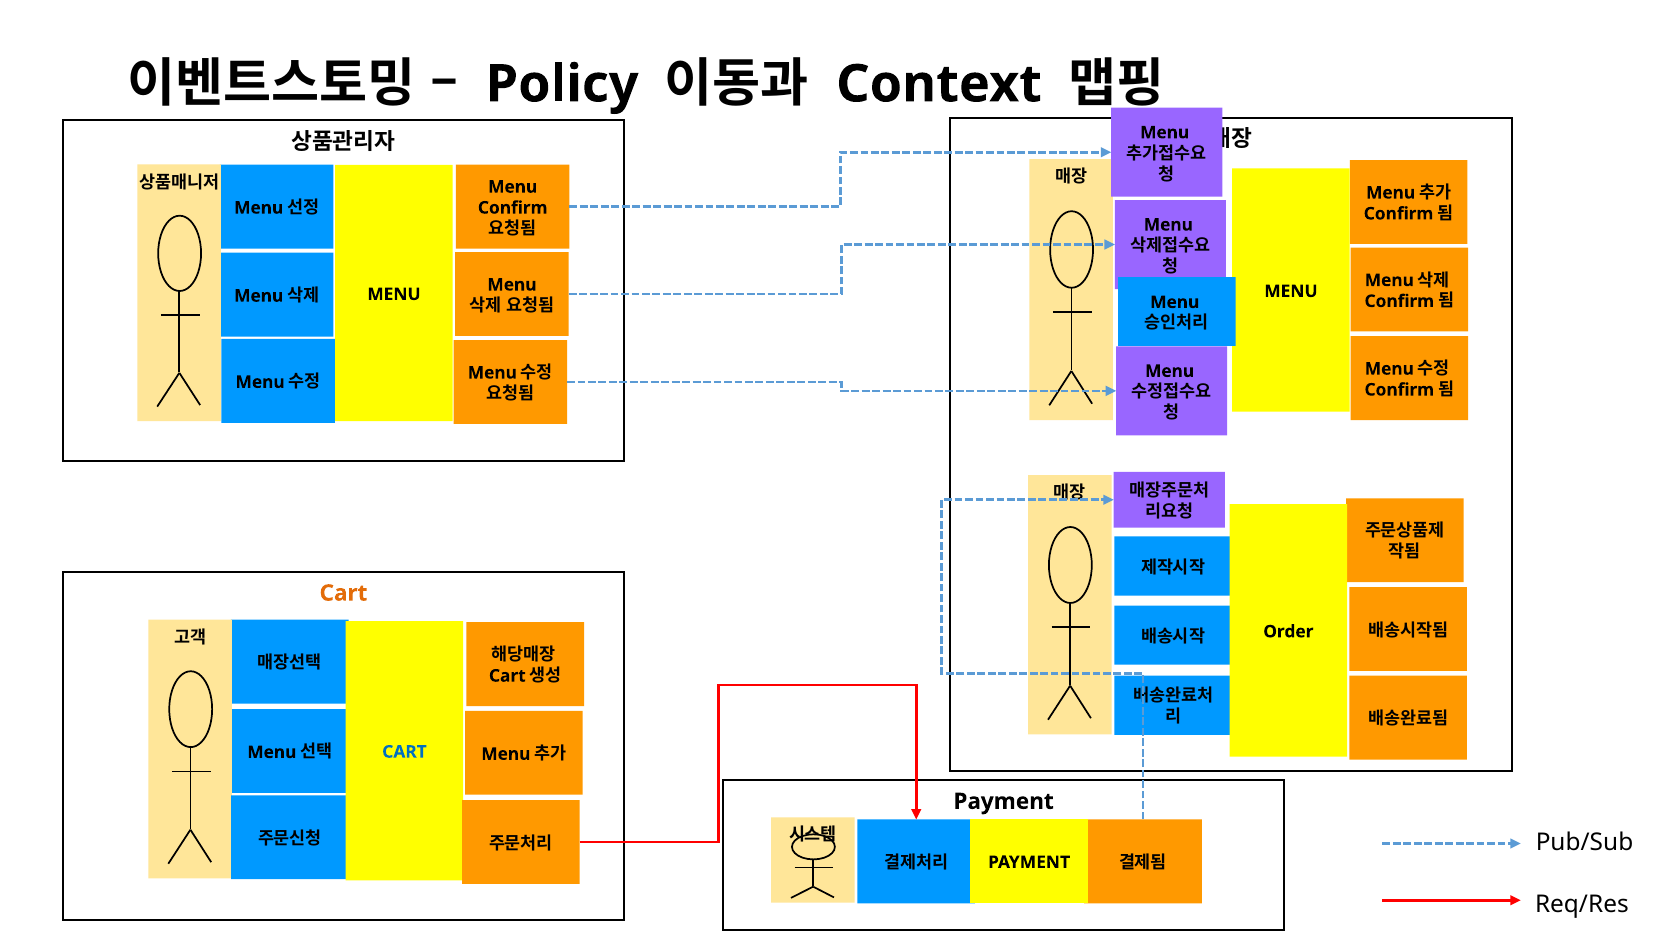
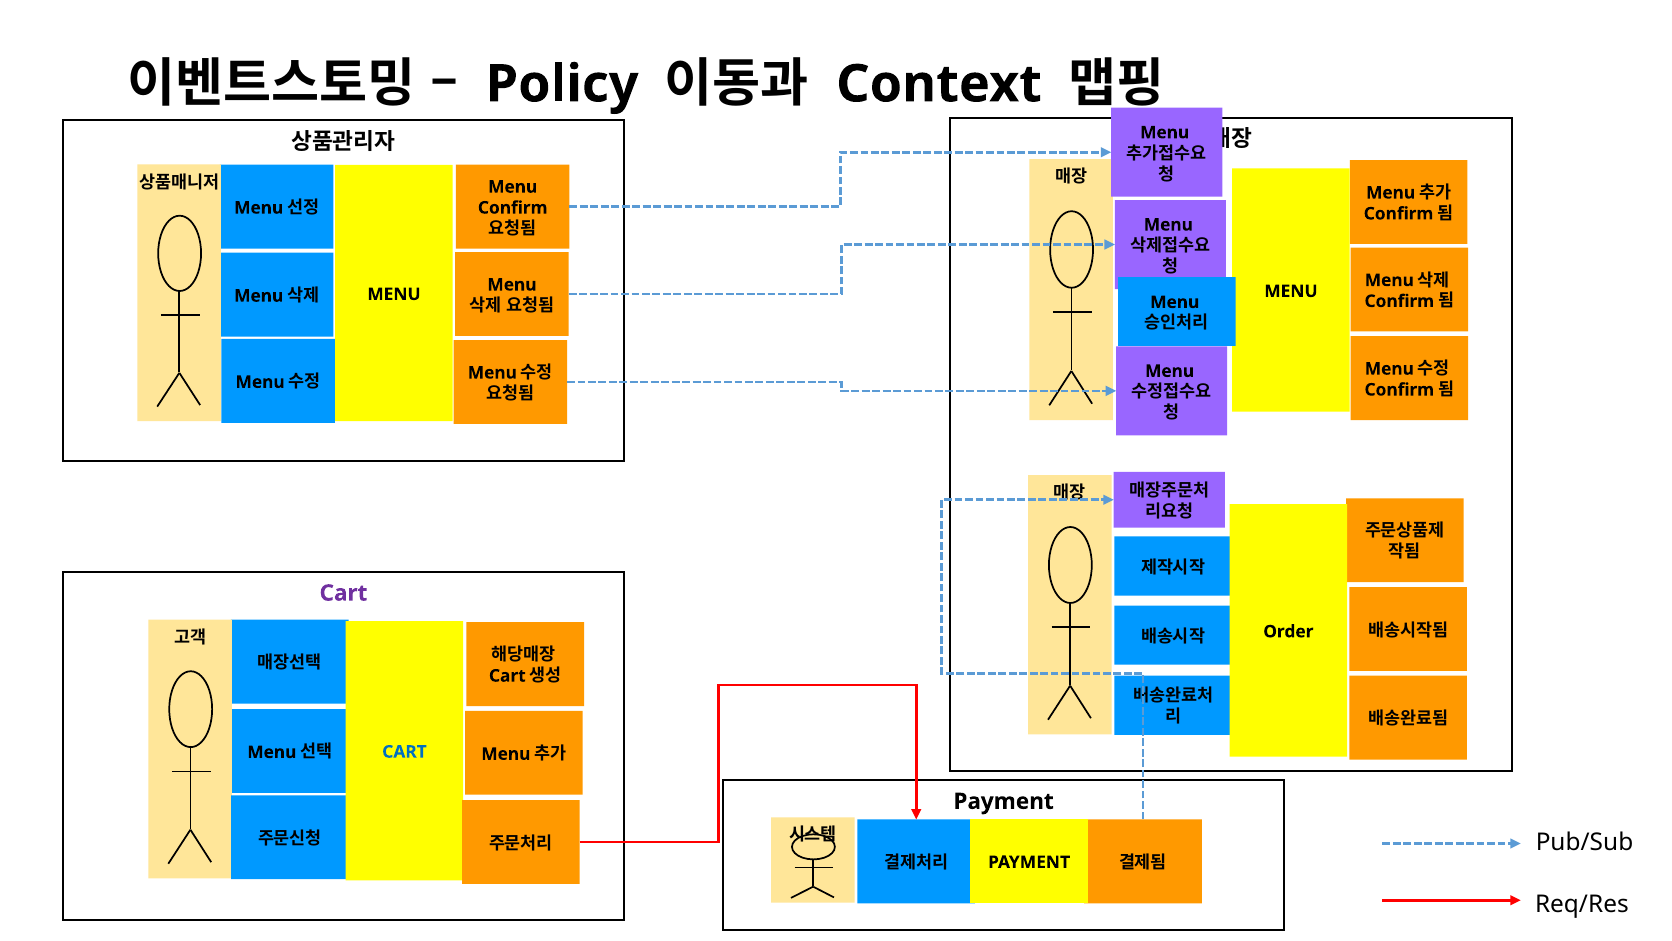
Cart at (343, 593) colour: orange -> purple
